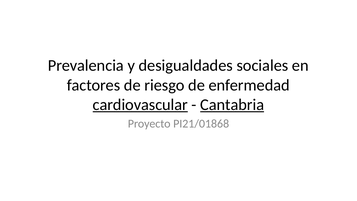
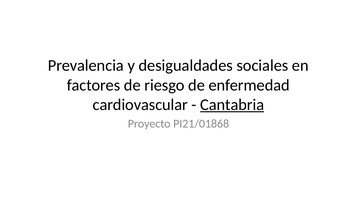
cardiovascular underline: present -> none
